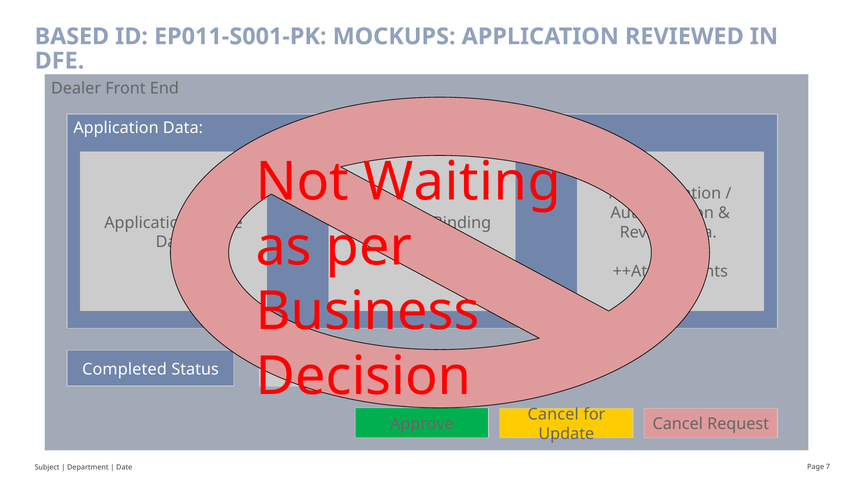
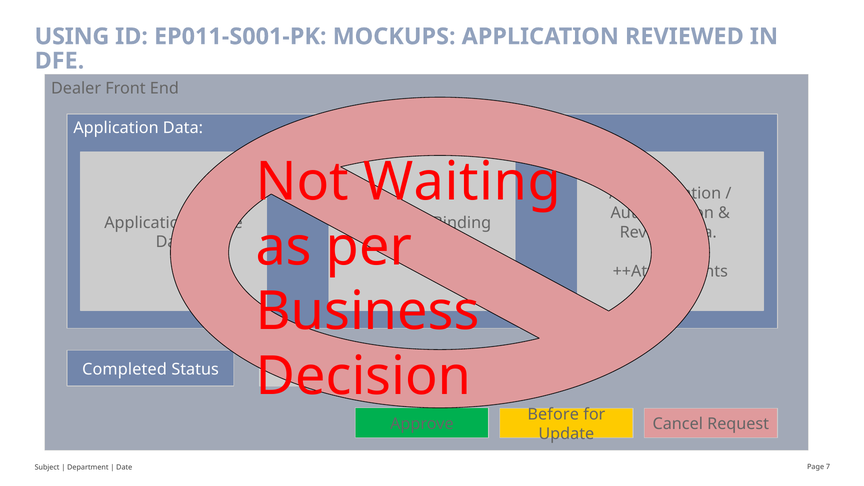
BASED: BASED -> USING
Cancel at (553, 414): Cancel -> Before
